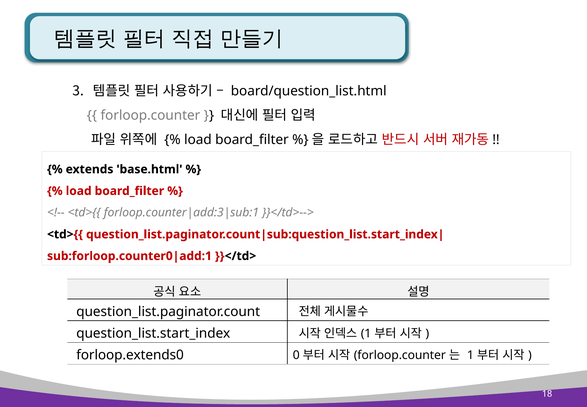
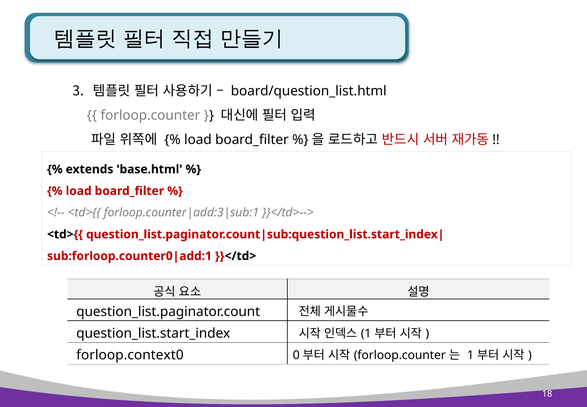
forloop.extends0: forloop.extends0 -> forloop.context0
